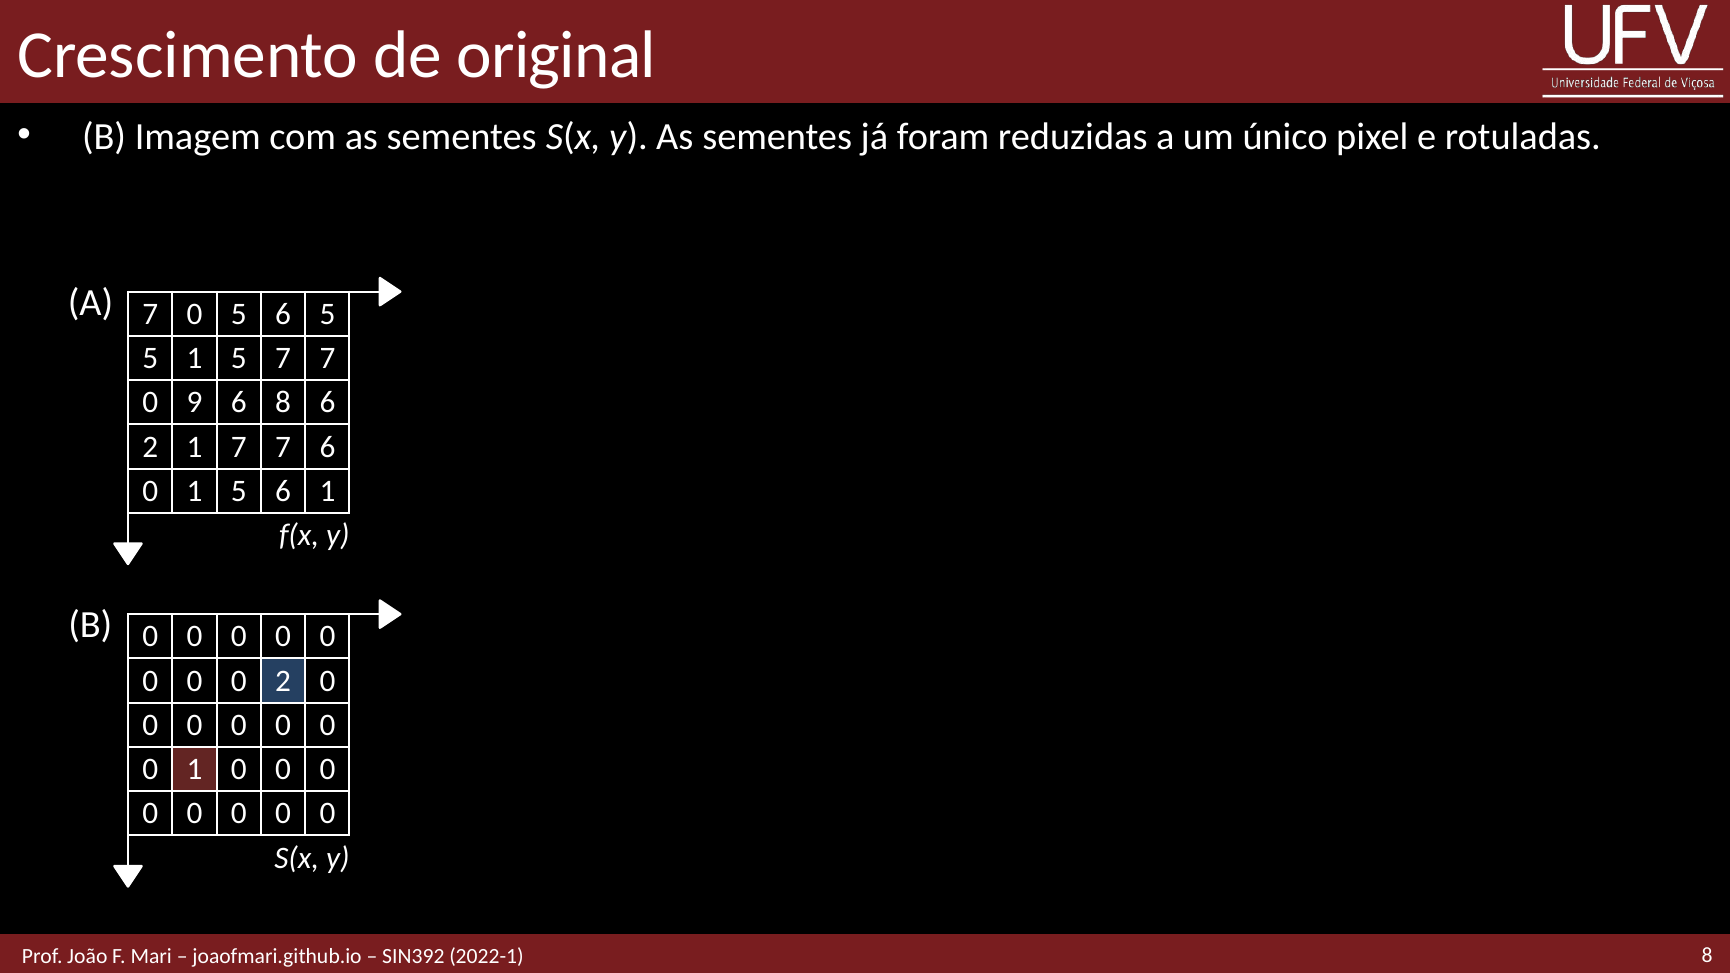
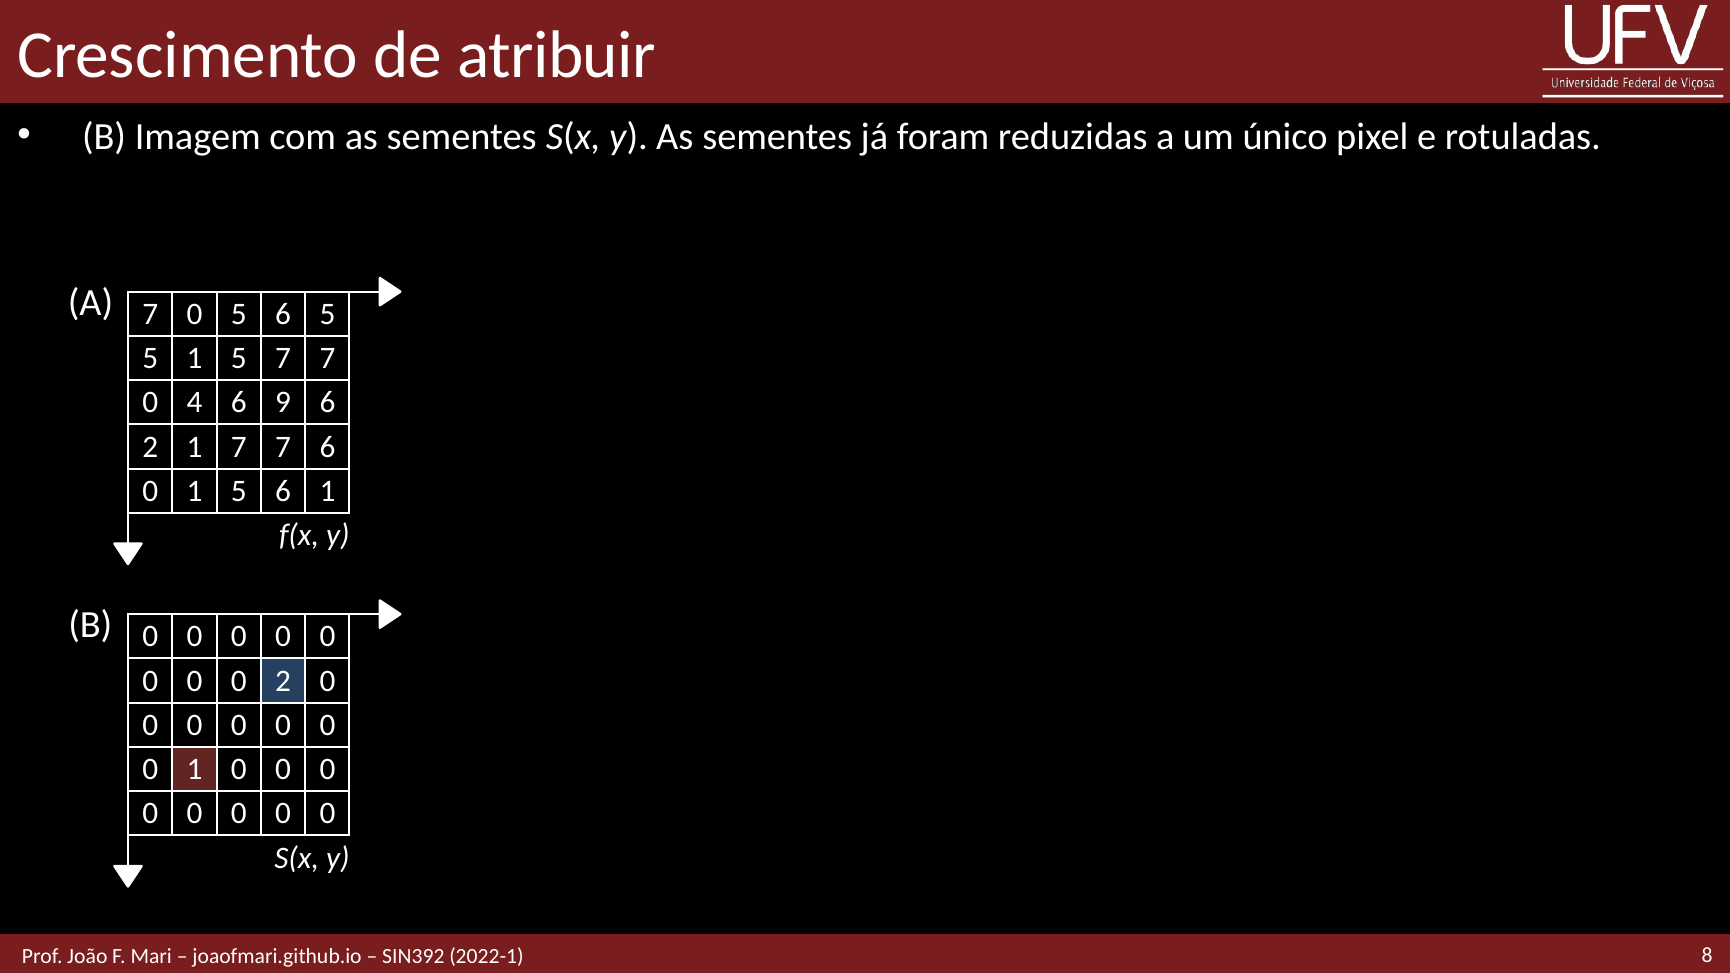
original: original -> atribuir
9: 9 -> 4
6 8: 8 -> 9
